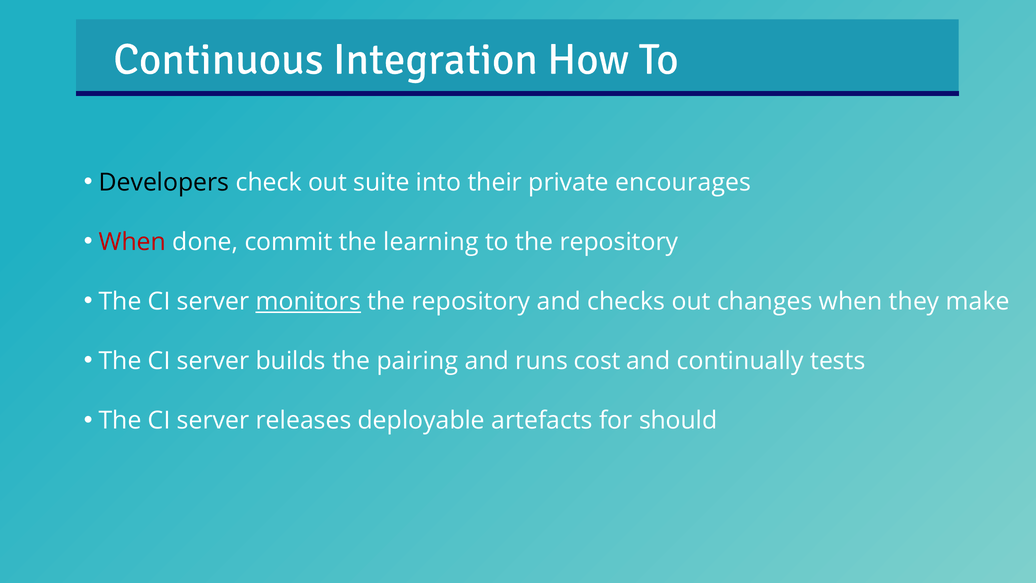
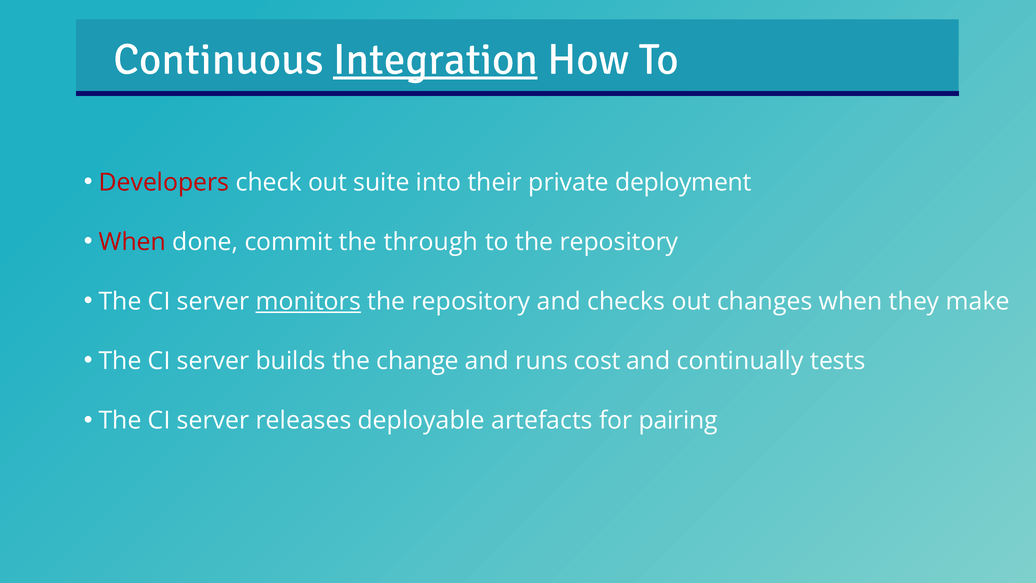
Integration underline: none -> present
Developers colour: black -> red
encourages: encourages -> deployment
learning: learning -> through
pairing: pairing -> change
should: should -> pairing
